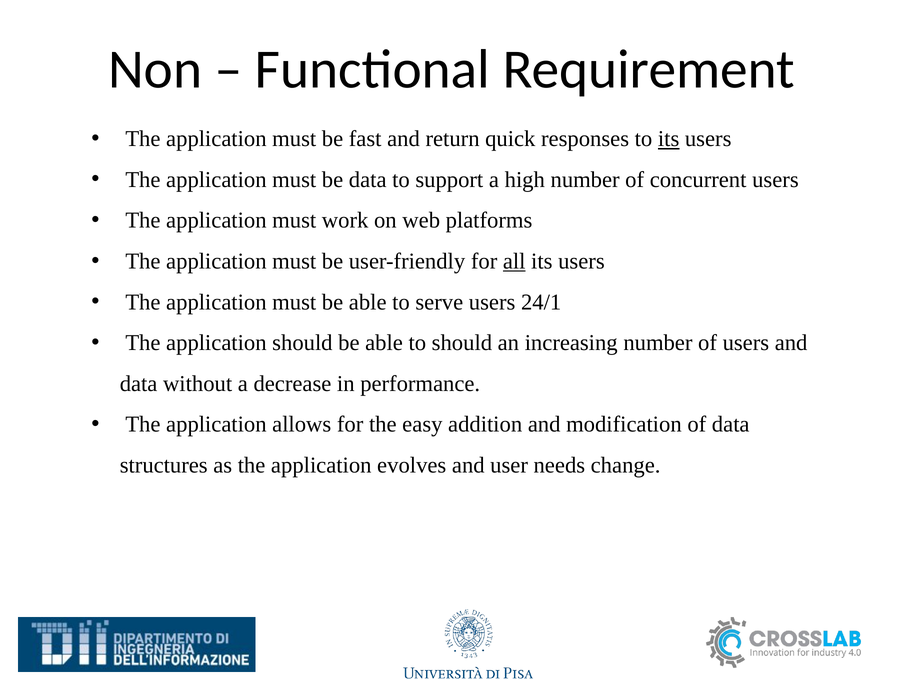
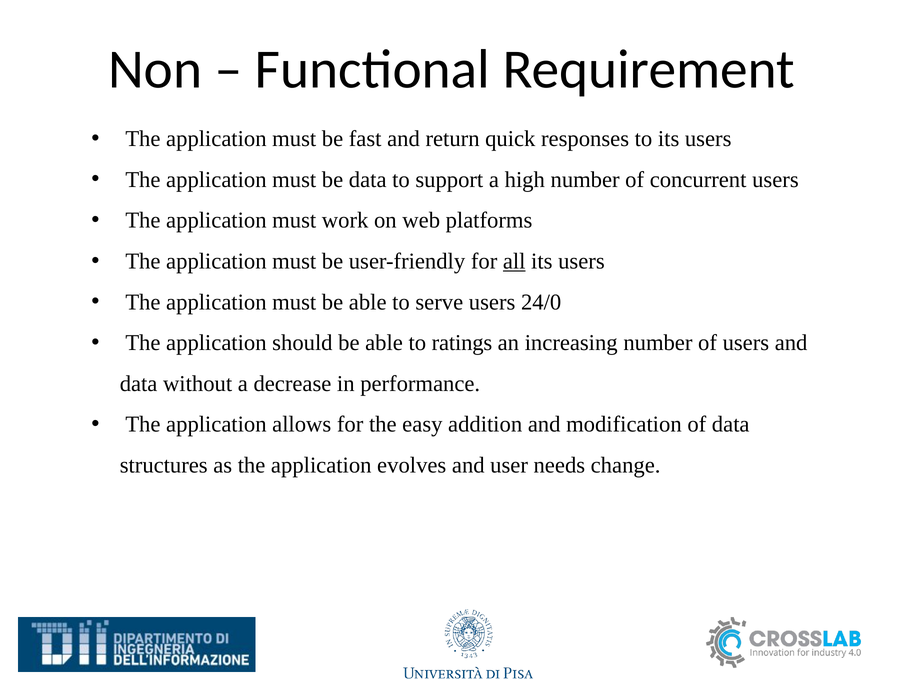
its at (669, 139) underline: present -> none
24/1: 24/1 -> 24/0
to should: should -> ratings
